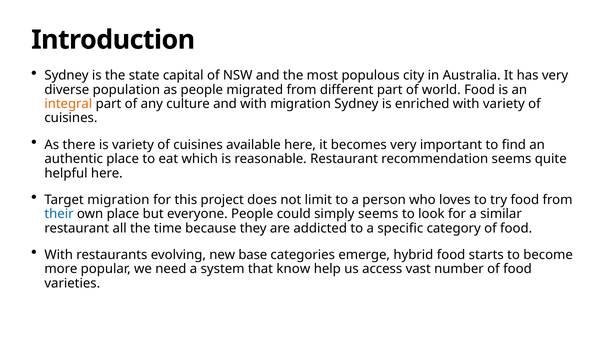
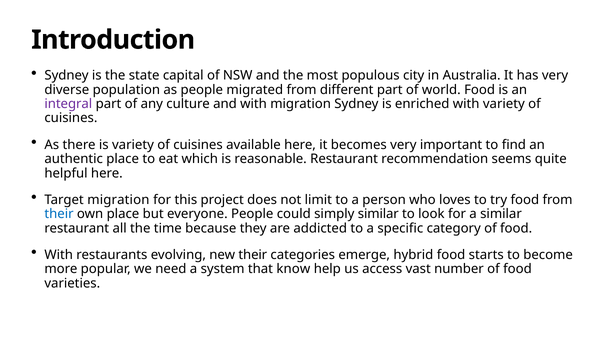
integral colour: orange -> purple
simply seems: seems -> similar
new base: base -> their
